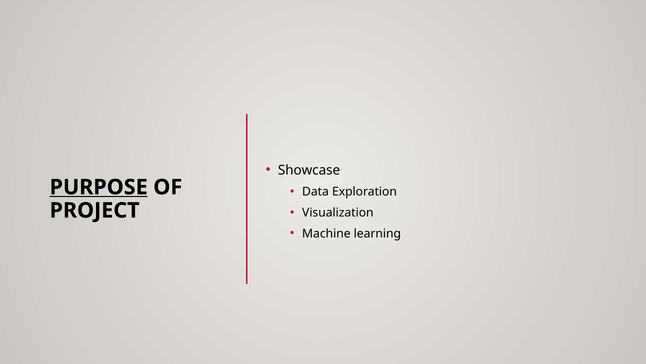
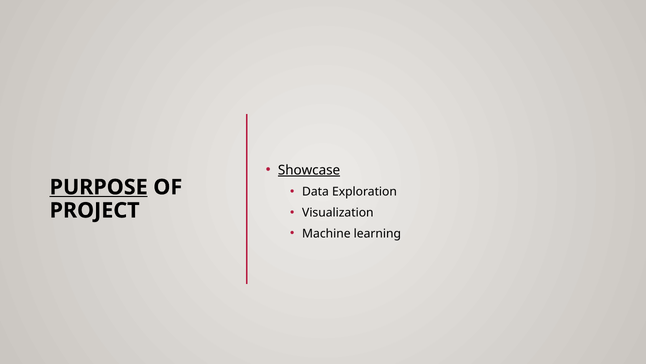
Showcase underline: none -> present
